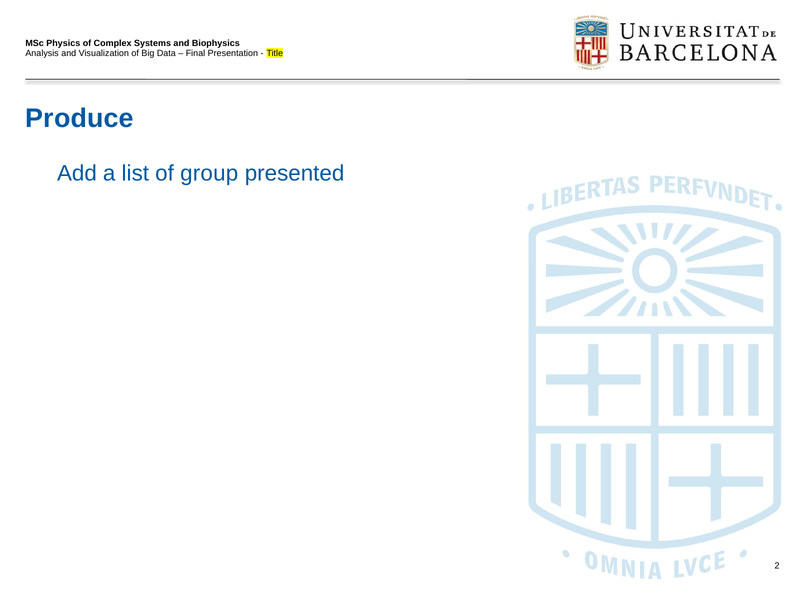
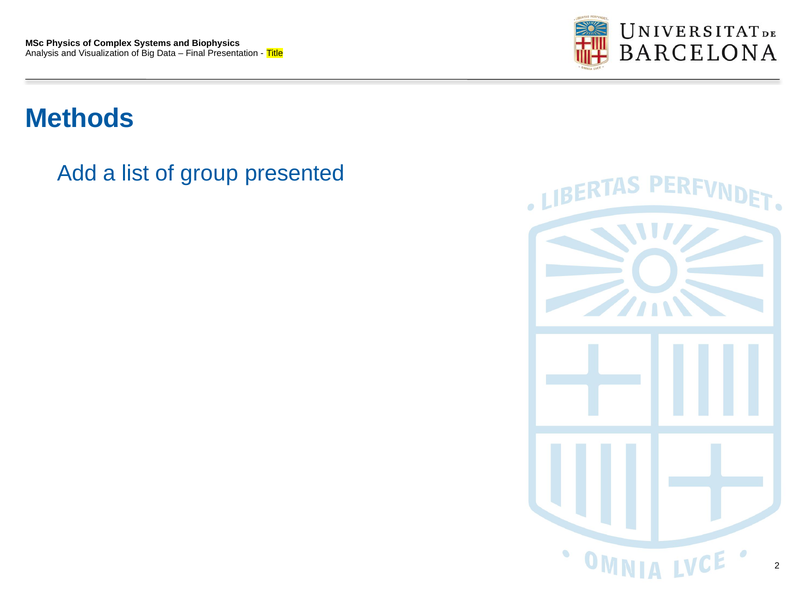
Produce: Produce -> Methods
